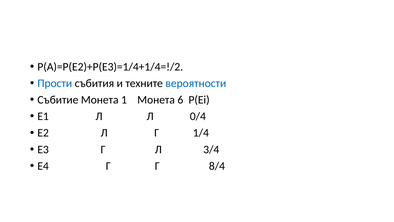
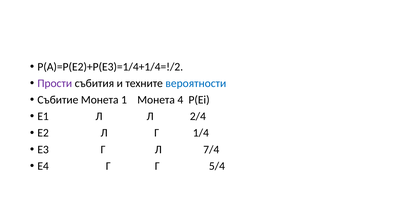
Прости colour: blue -> purple
6: 6 -> 4
0/4: 0/4 -> 2/4
3/4: 3/4 -> 7/4
8/4: 8/4 -> 5/4
